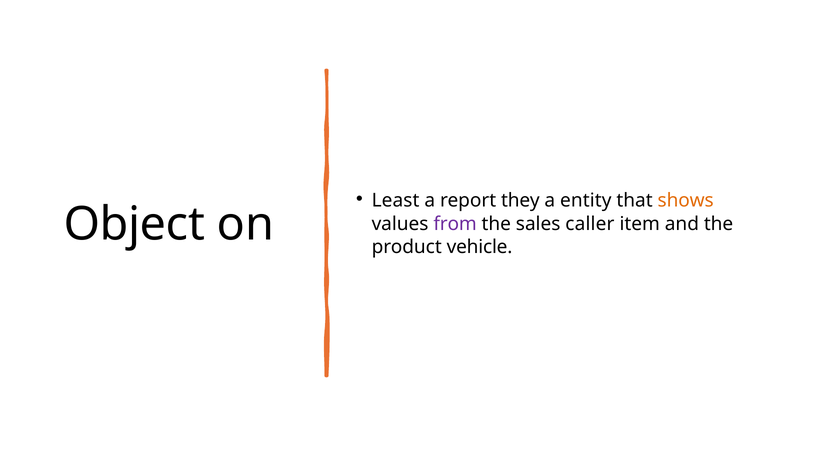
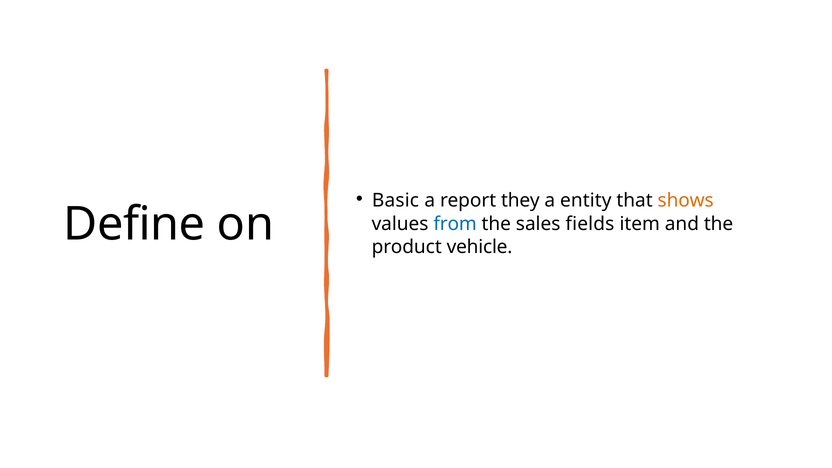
Least: Least -> Basic
Object: Object -> Define
from colour: purple -> blue
caller: caller -> fields
